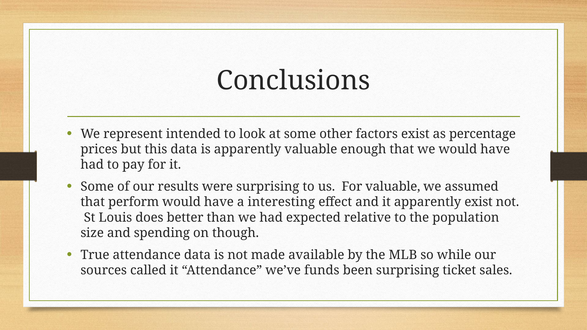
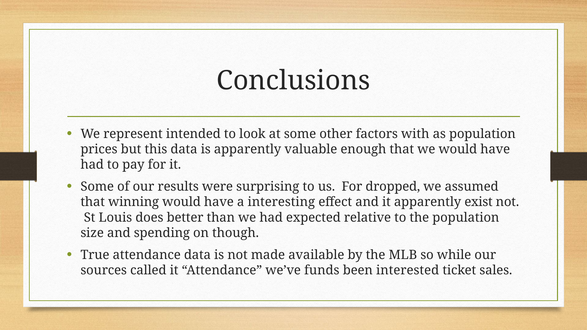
factors exist: exist -> with
as percentage: percentage -> population
For valuable: valuable -> dropped
perform: perform -> winning
been surprising: surprising -> interested
